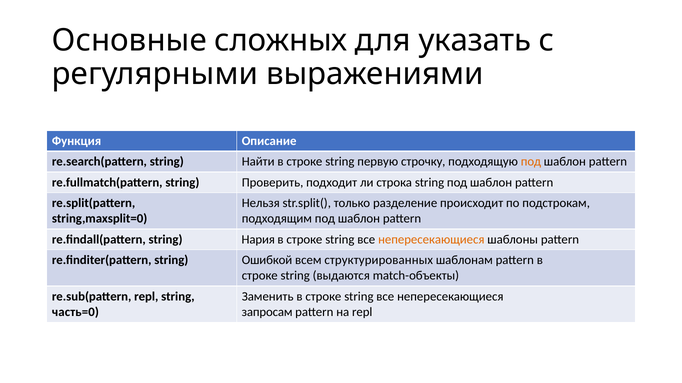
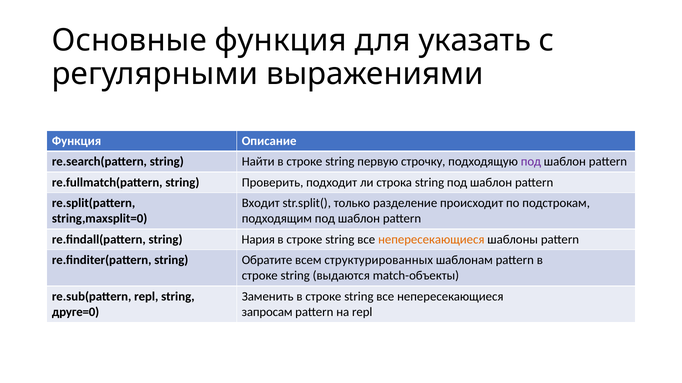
Основные сложных: сложных -> функция
под at (531, 162) colour: orange -> purple
Нельзя: Нельзя -> Входит
Ошибкой: Ошибкой -> Обратите
часть=0: часть=0 -> друге=0
